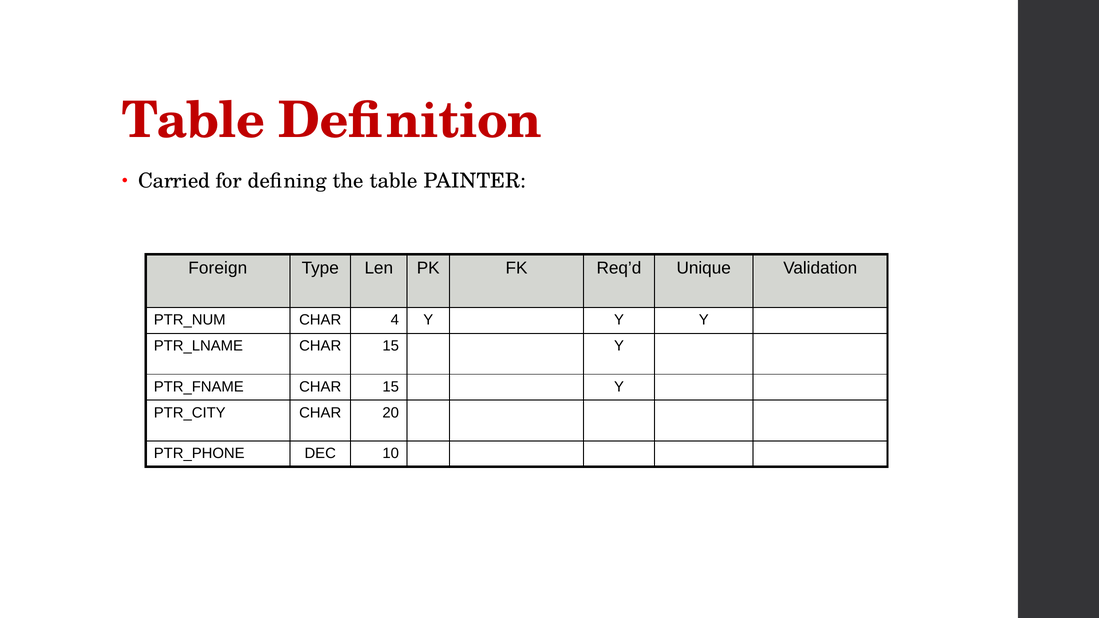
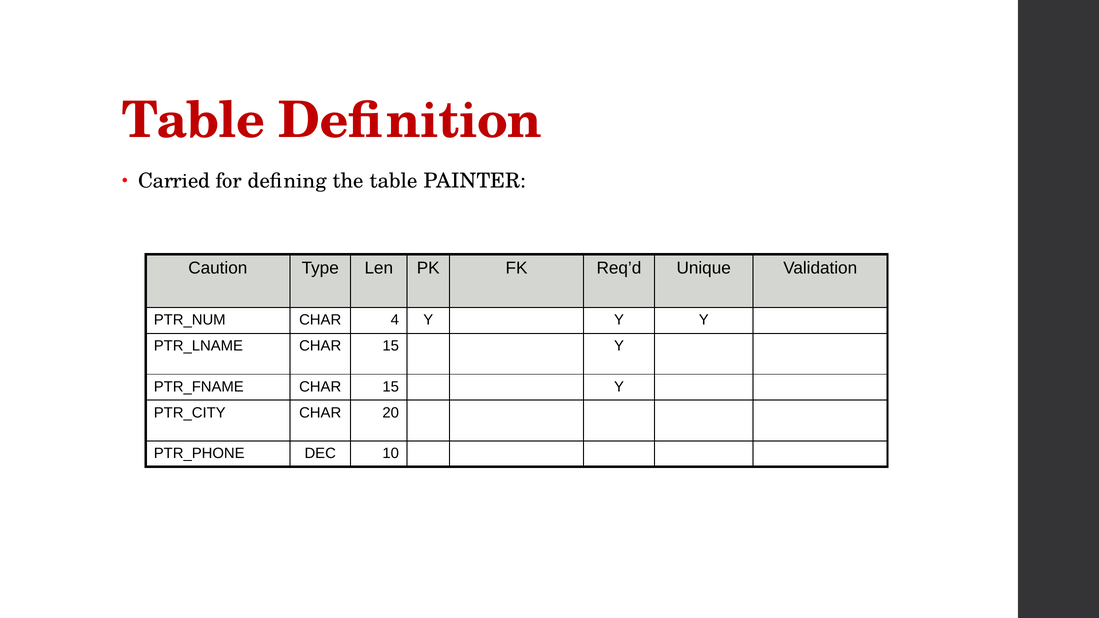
Foreign: Foreign -> Caution
